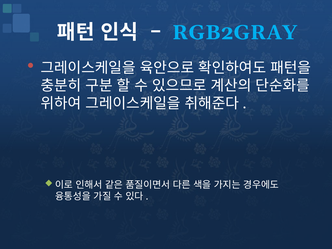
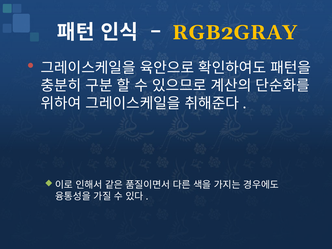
RGB2GRAY colour: light blue -> yellow
